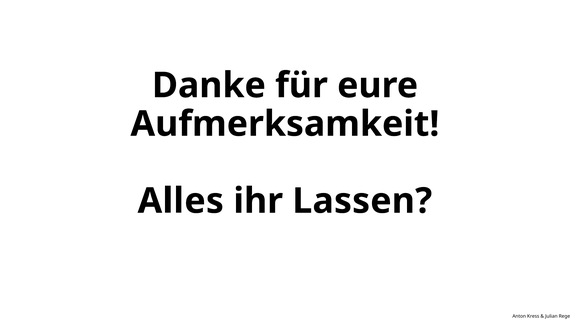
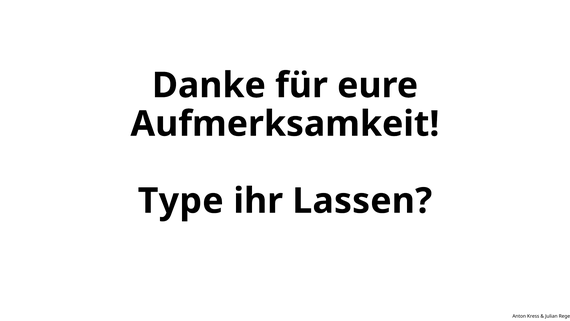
Alles: Alles -> Type
